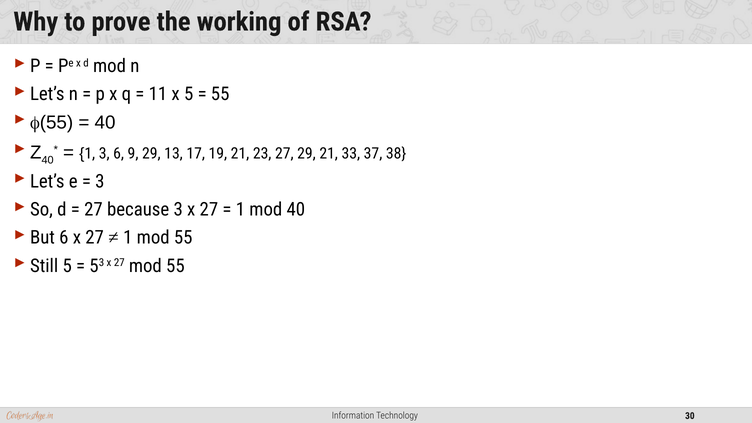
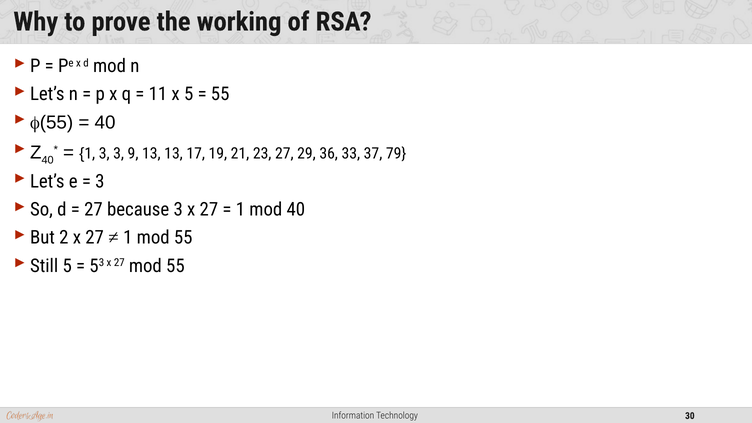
3 6: 6 -> 3
9 29: 29 -> 13
29 21: 21 -> 36
38: 38 -> 79
But 6: 6 -> 2
